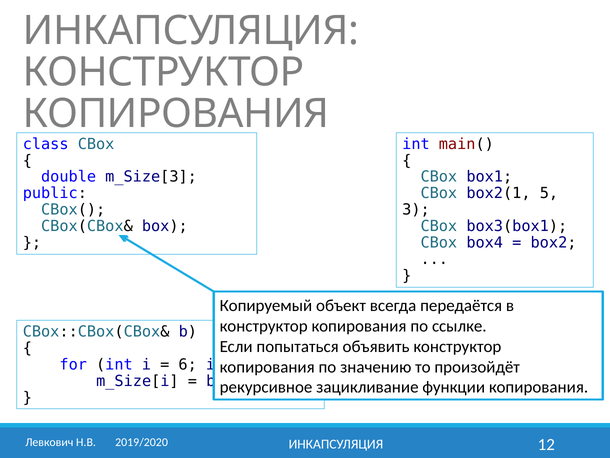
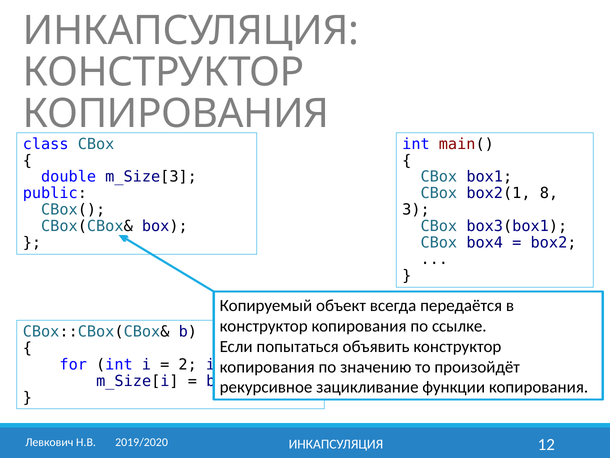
5: 5 -> 8
6: 6 -> 2
